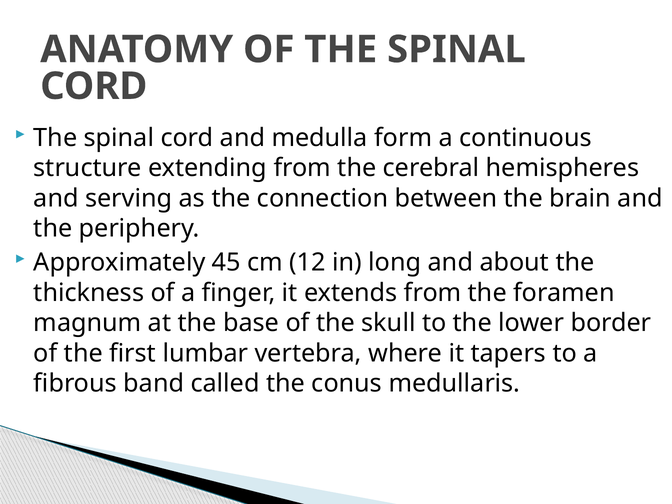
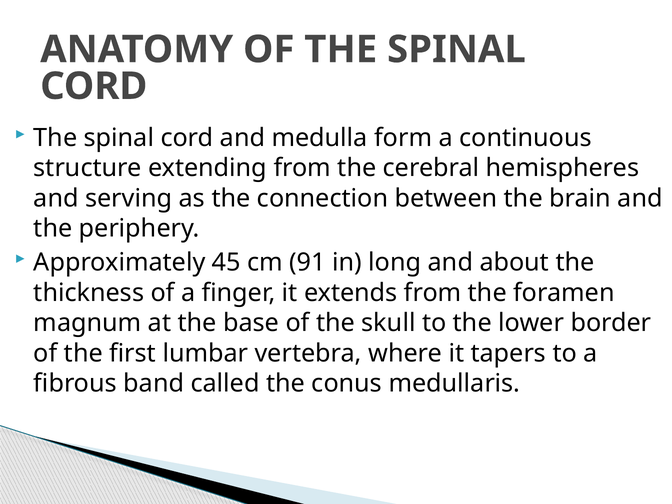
12: 12 -> 91
